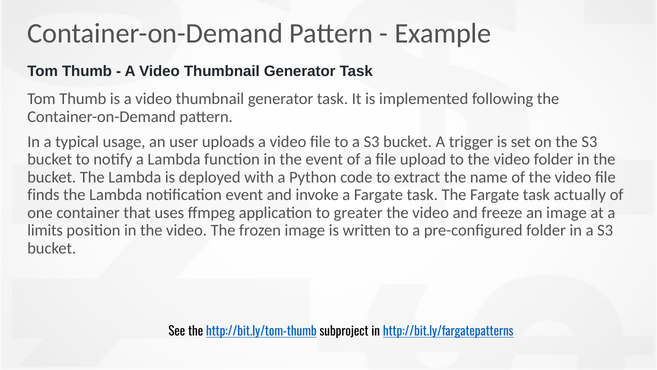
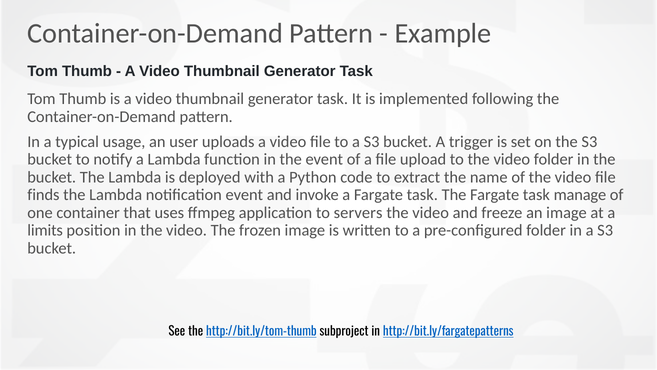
actually: actually -> manage
greater: greater -> servers
